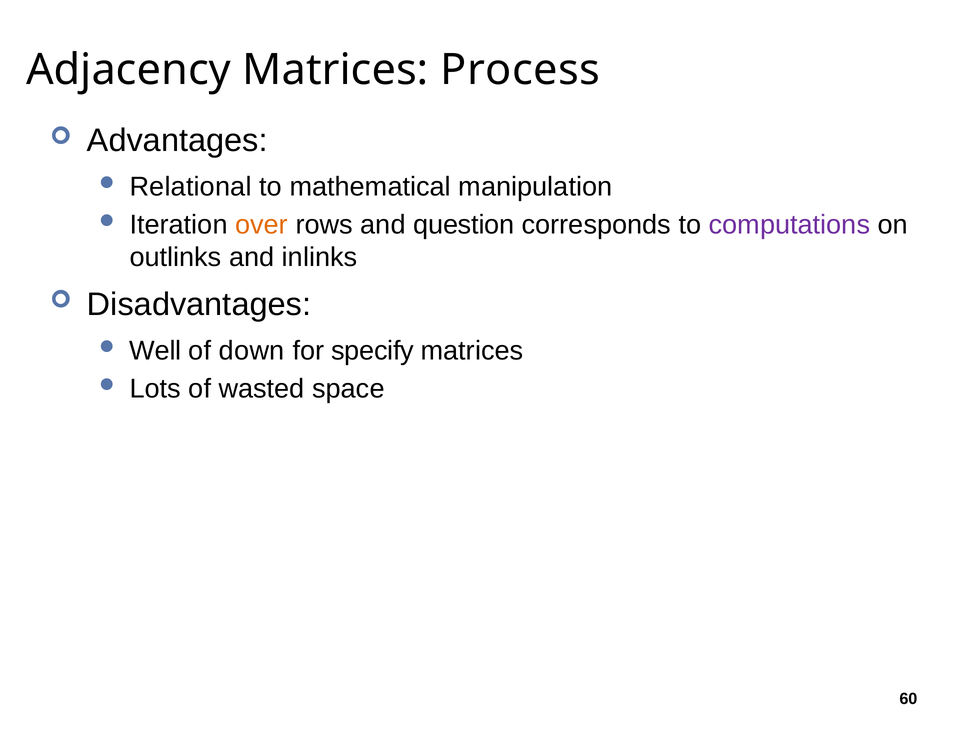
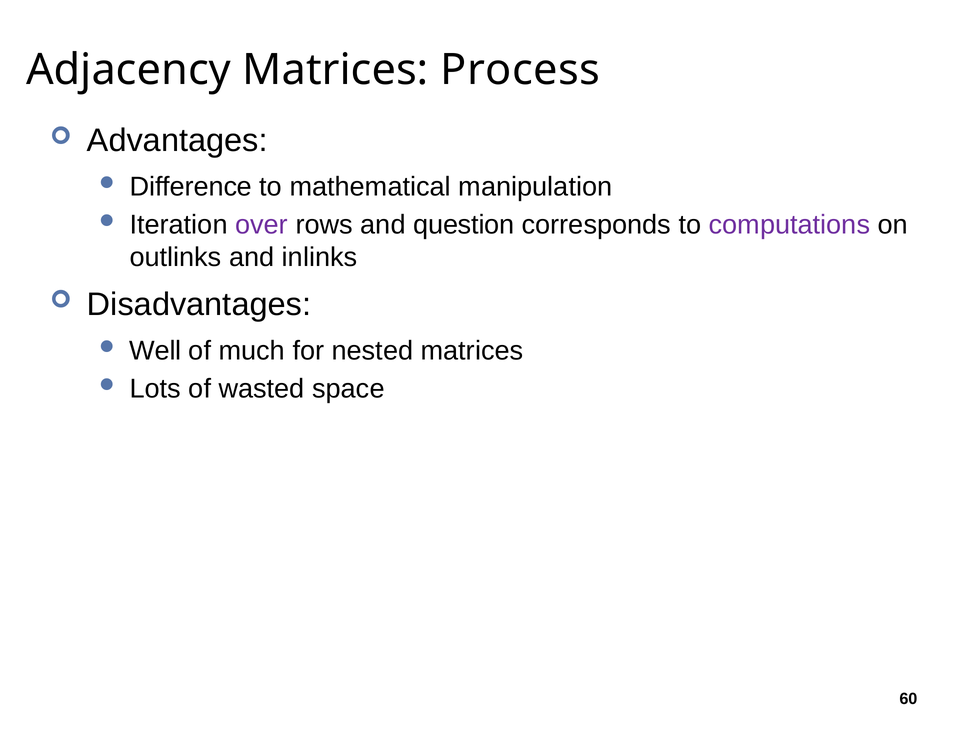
Relational: Relational -> Difference
over colour: orange -> purple
down: down -> much
specify: specify -> nested
